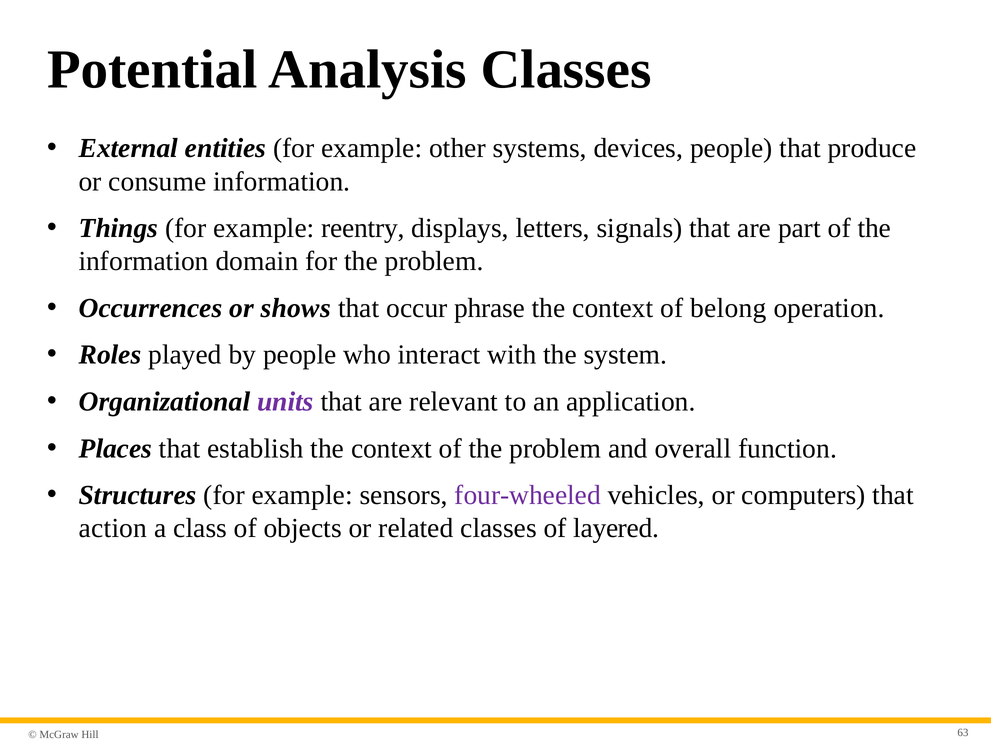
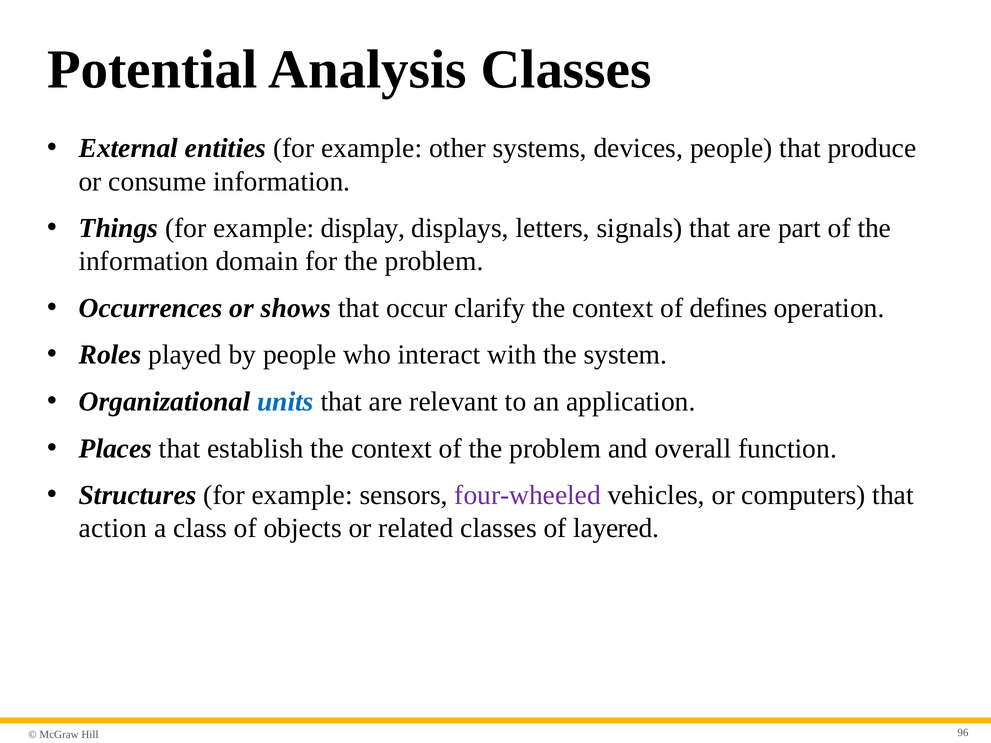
reentry: reentry -> display
phrase: phrase -> clarify
belong: belong -> defines
units colour: purple -> blue
63: 63 -> 96
